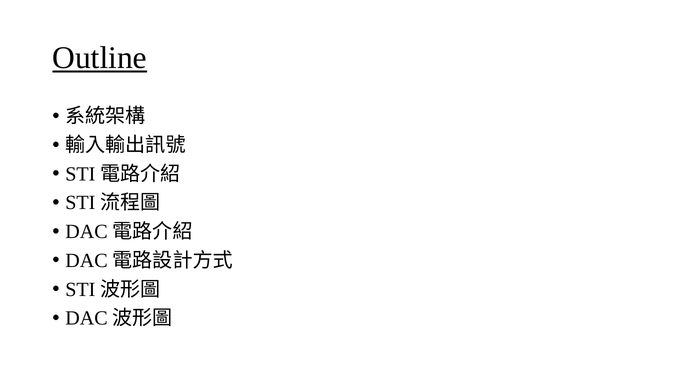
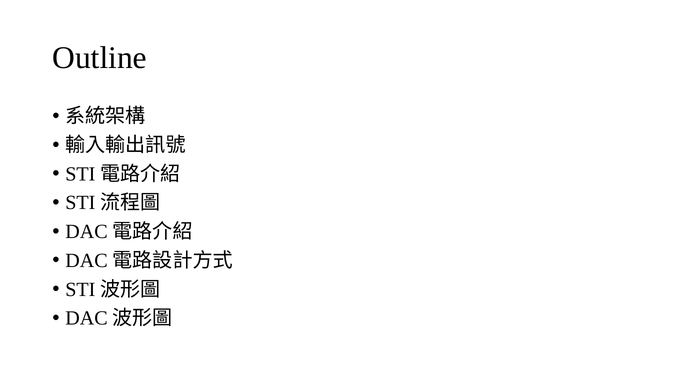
Outline underline: present -> none
